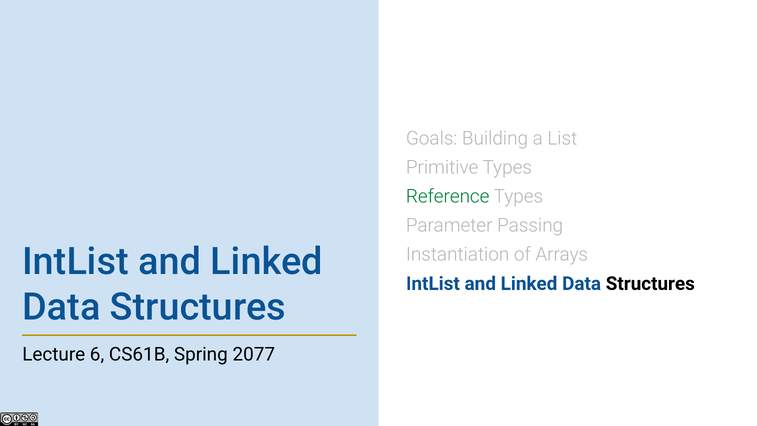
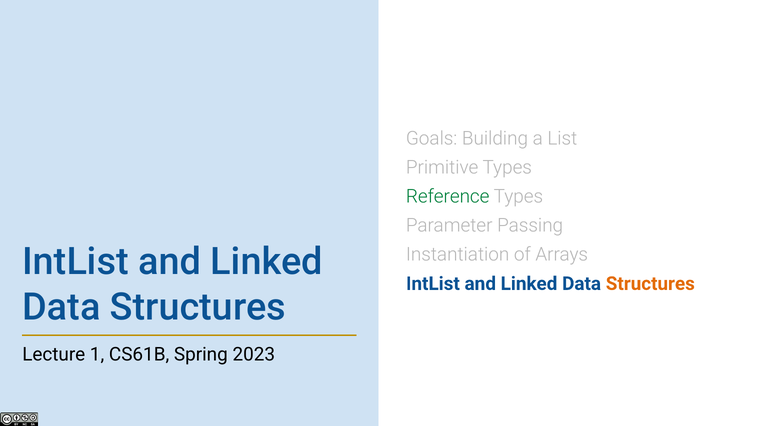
Structures at (650, 284) colour: black -> orange
6: 6 -> 1
2077: 2077 -> 2023
